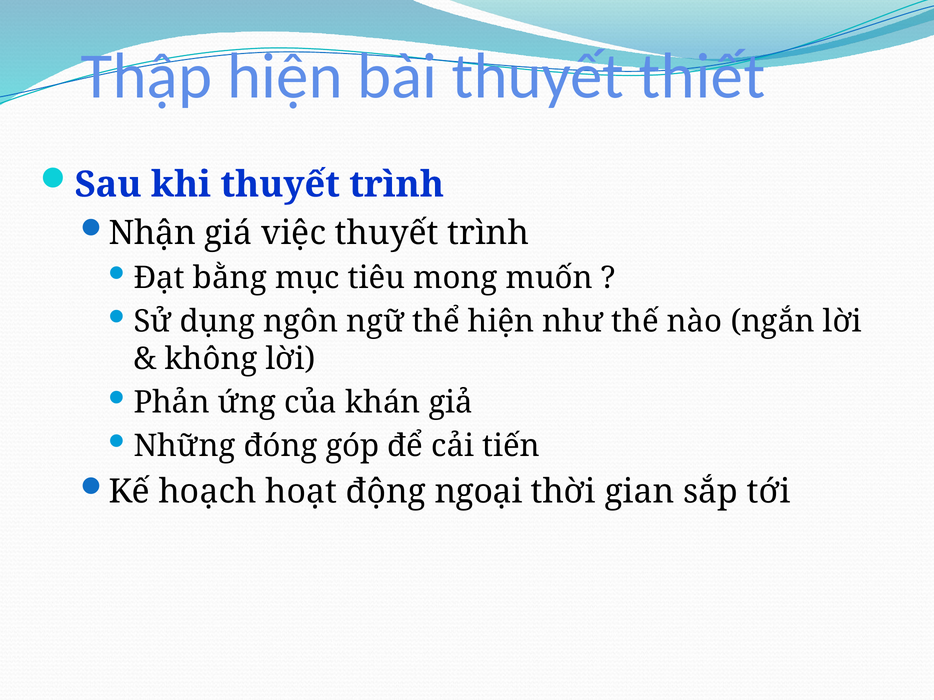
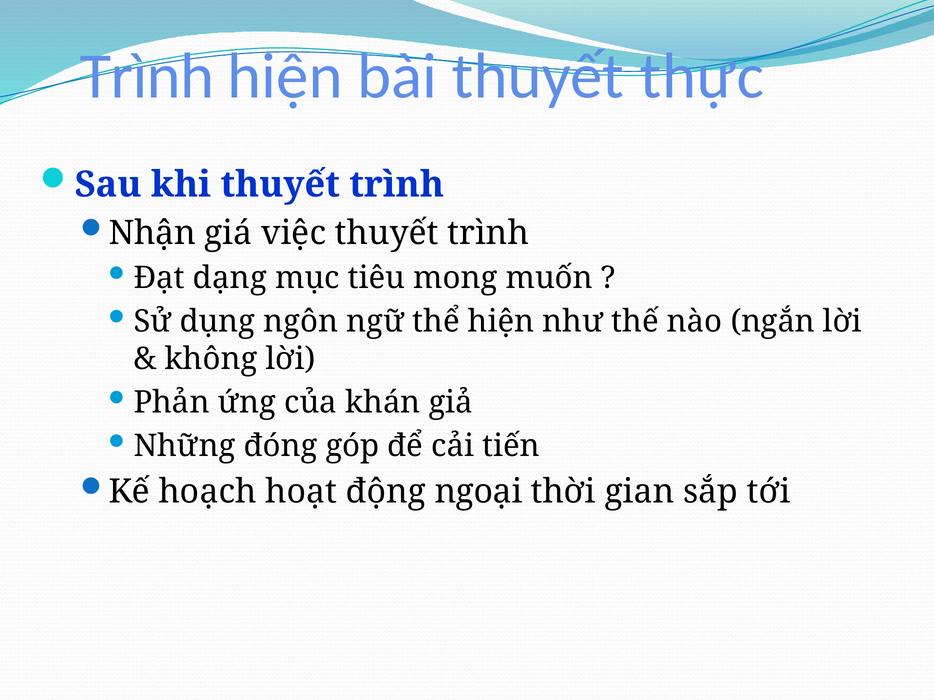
Thập at (147, 77): Thập -> Trình
thiết: thiết -> thực
bằng: bằng -> dạng
